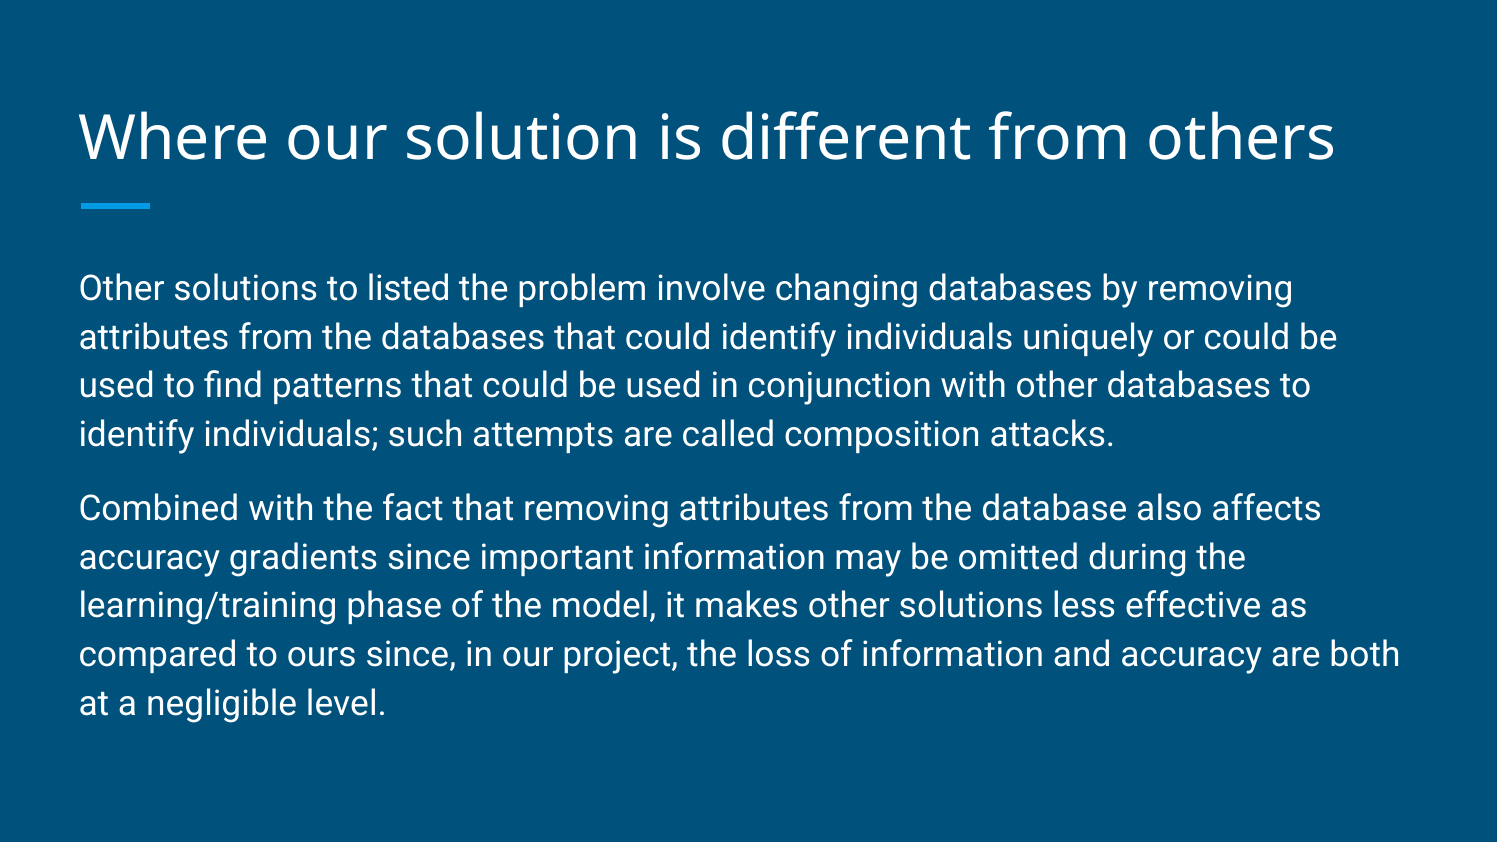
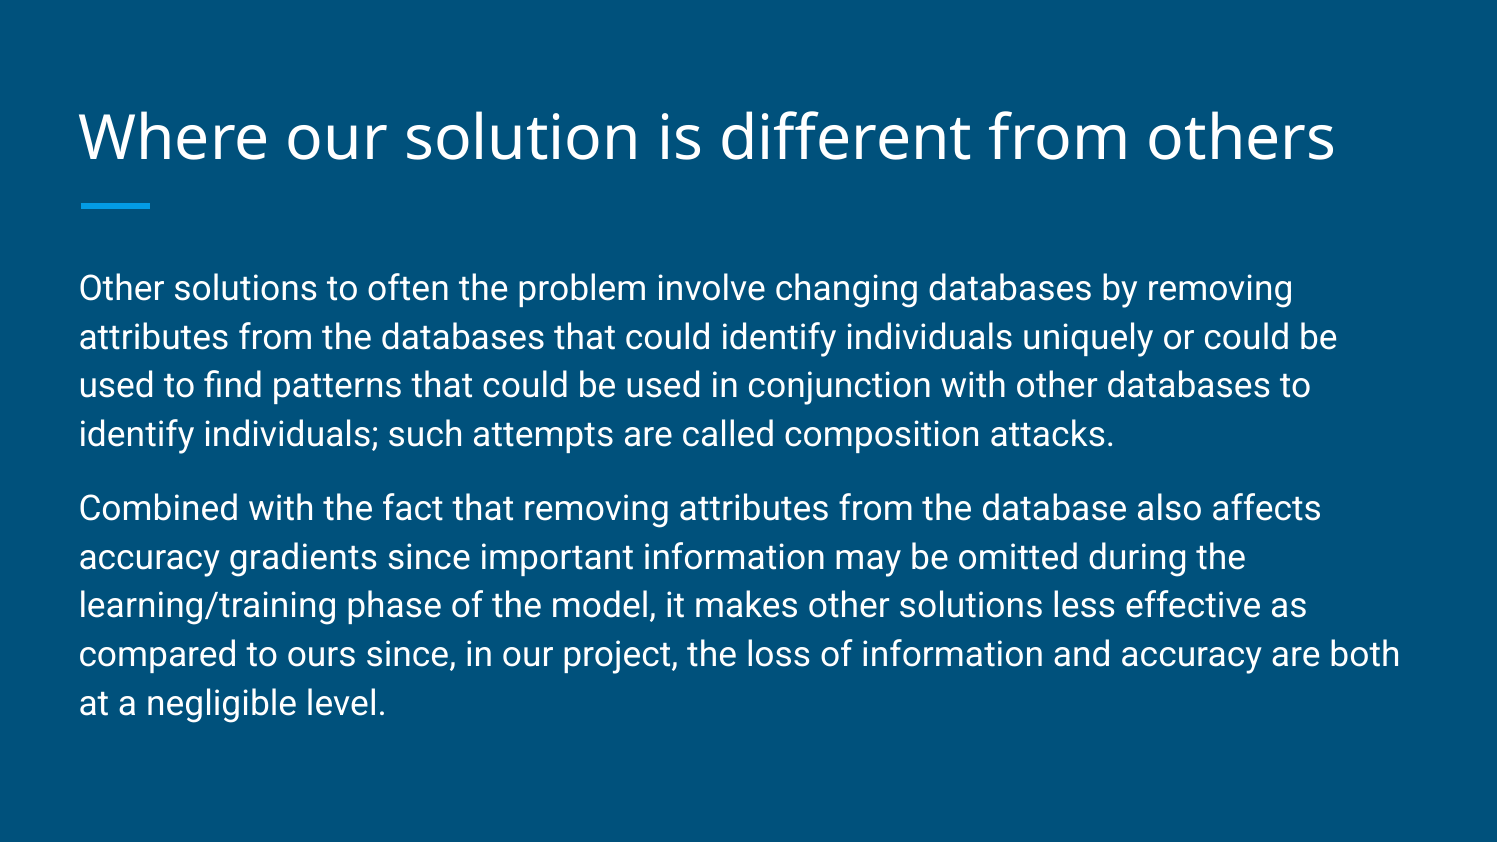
listed: listed -> often
